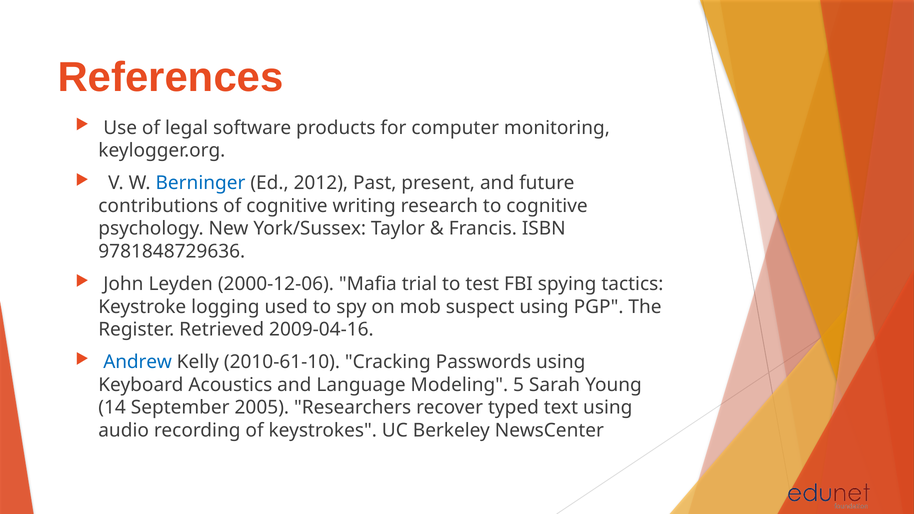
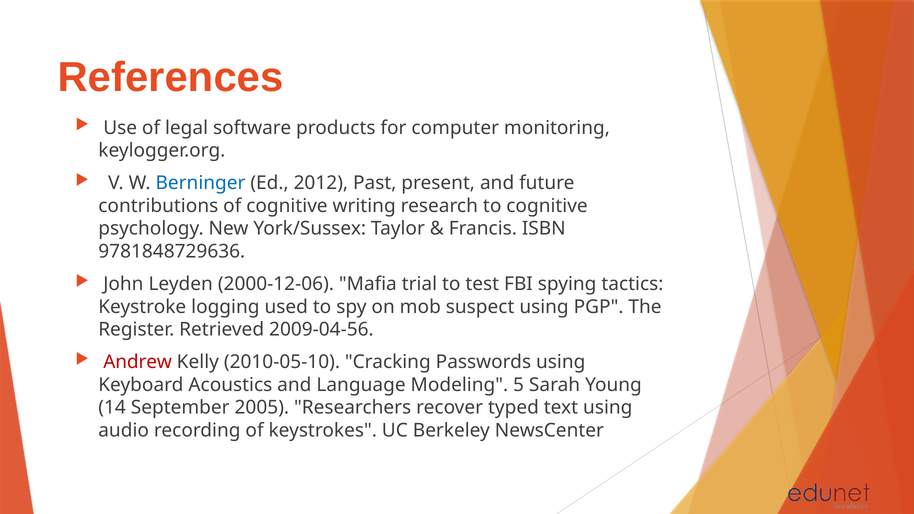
2009-04-16: 2009-04-16 -> 2009-04-56
Andrew colour: blue -> red
2010-61-10: 2010-61-10 -> 2010-05-10
